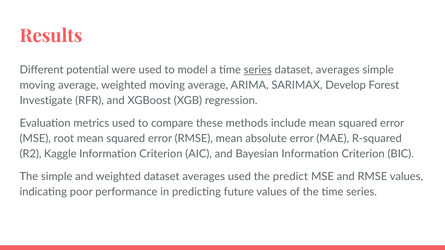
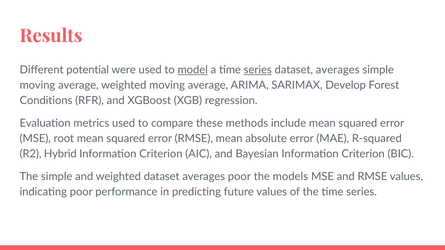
model underline: none -> present
Investigate: Investigate -> Conditions
Kaggle: Kaggle -> Hybrid
averages used: used -> poor
predict: predict -> models
